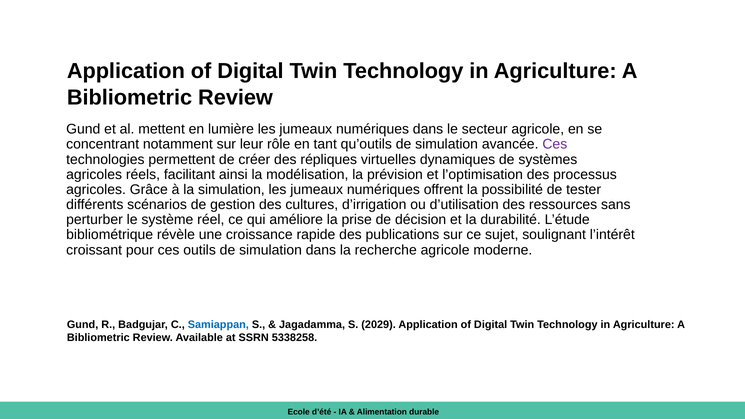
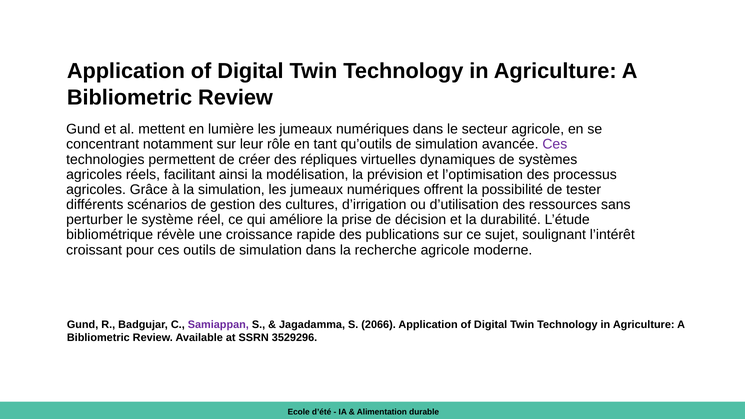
Samiappan colour: blue -> purple
2029: 2029 -> 2066
5338258: 5338258 -> 3529296
